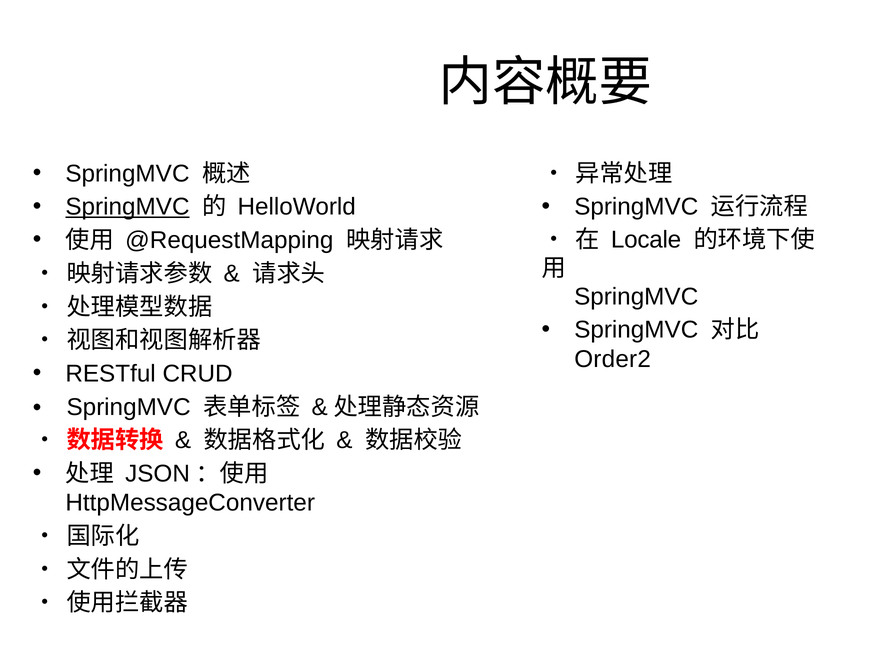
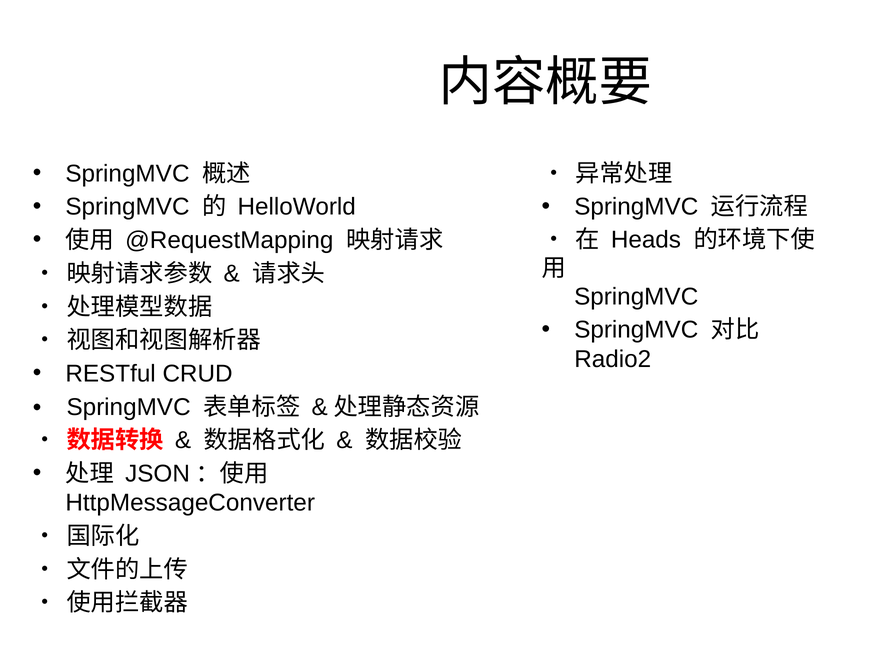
SpringMVC at (127, 207) underline: present -> none
Locale: Locale -> Heads
Order2: Order2 -> Radio2
